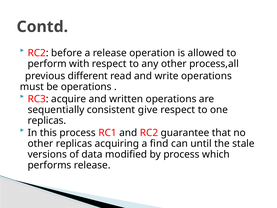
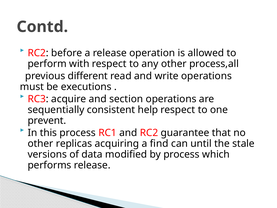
be operations: operations -> executions
written: written -> section
give: give -> help
replicas at (47, 120): replicas -> prevent
